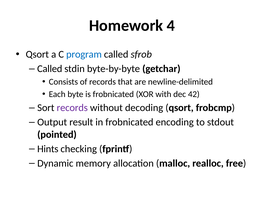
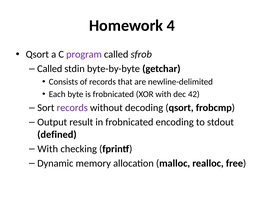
program colour: blue -> purple
pointed: pointed -> defined
Hints at (48, 149): Hints -> With
